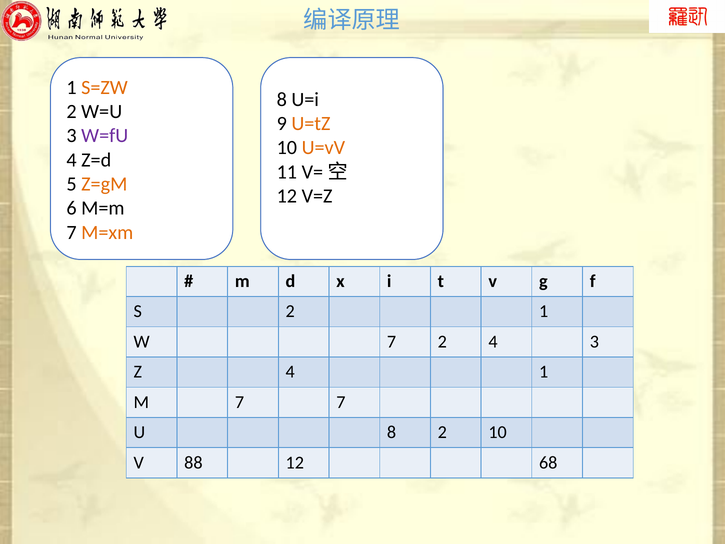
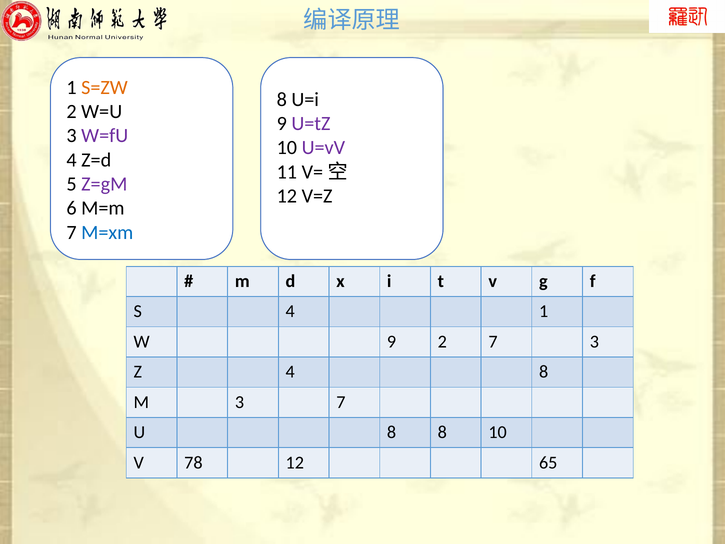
U=tZ colour: orange -> purple
U=vV colour: orange -> purple
Z=gM colour: orange -> purple
M=xm colour: orange -> blue
S 2: 2 -> 4
W 7: 7 -> 9
2 4: 4 -> 7
4 1: 1 -> 8
M 7: 7 -> 3
8 2: 2 -> 8
88: 88 -> 78
68: 68 -> 65
